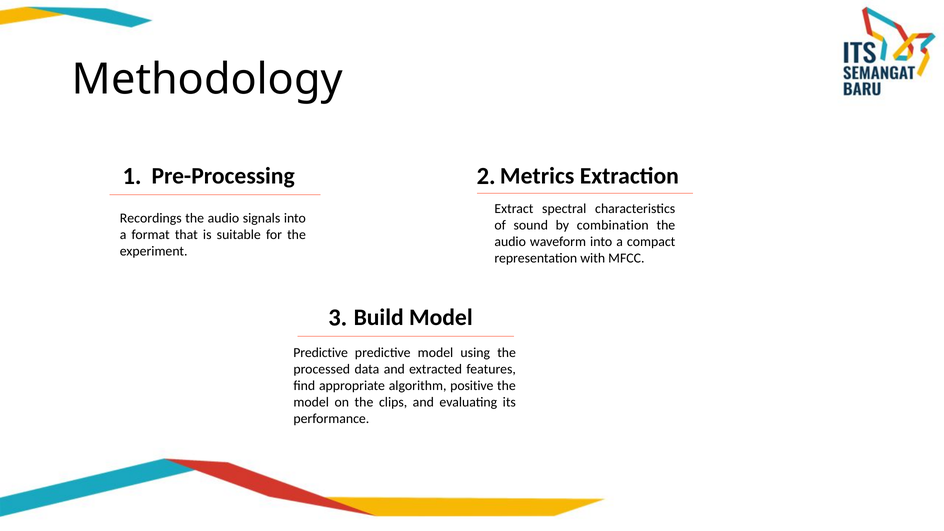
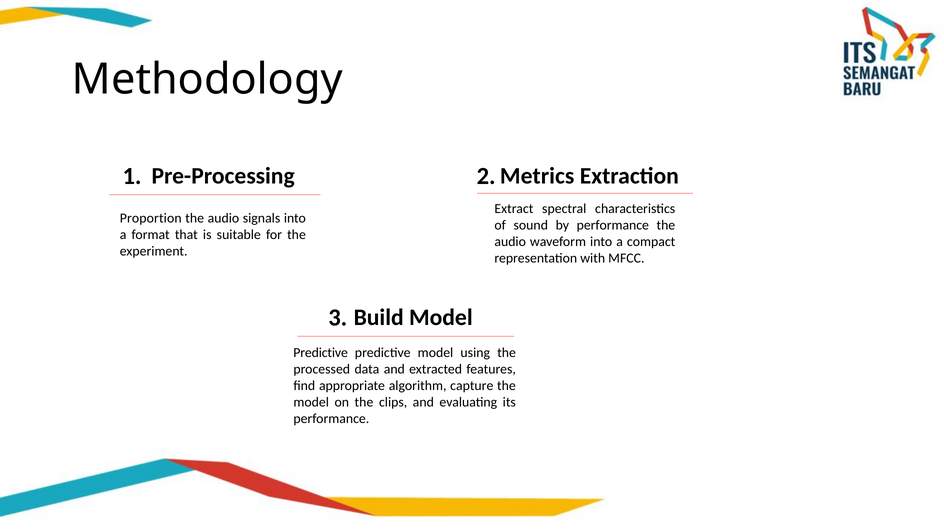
Recordings: Recordings -> Proportion
by combination: combination -> performance
positive: positive -> capture
